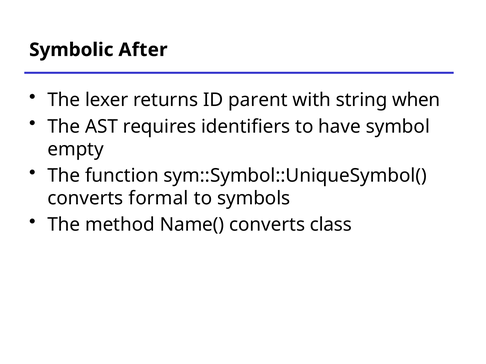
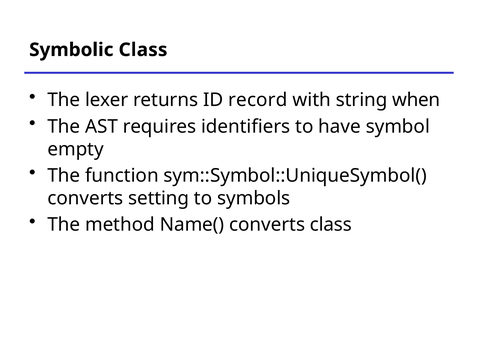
Symbolic After: After -> Class
parent: parent -> record
formal: formal -> setting
